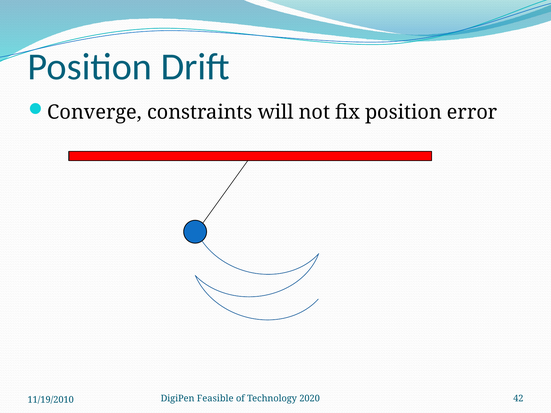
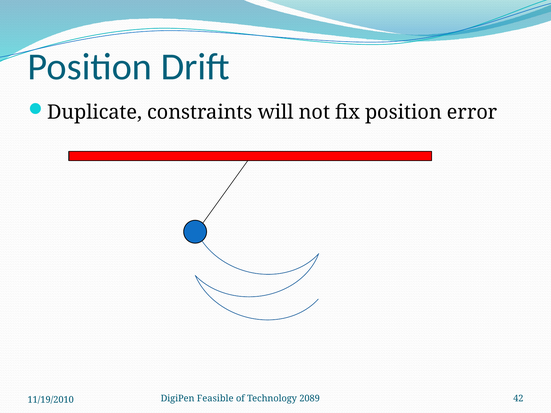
Converge: Converge -> Duplicate
2020: 2020 -> 2089
